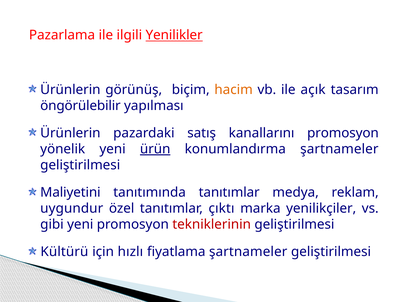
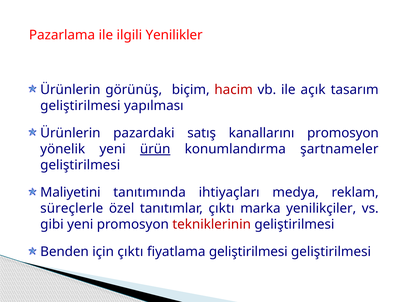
Yenilikler underline: present -> none
hacim colour: orange -> red
öngörülebilir at (80, 106): öngörülebilir -> geliştirilmesi
tanıtımında tanıtımlar: tanıtımlar -> ihtiyaçları
uygundur: uygundur -> süreçlerle
Kültürü: Kültürü -> Benden
için hızlı: hızlı -> çıktı
fiyatlama şartnameler: şartnameler -> geliştirilmesi
